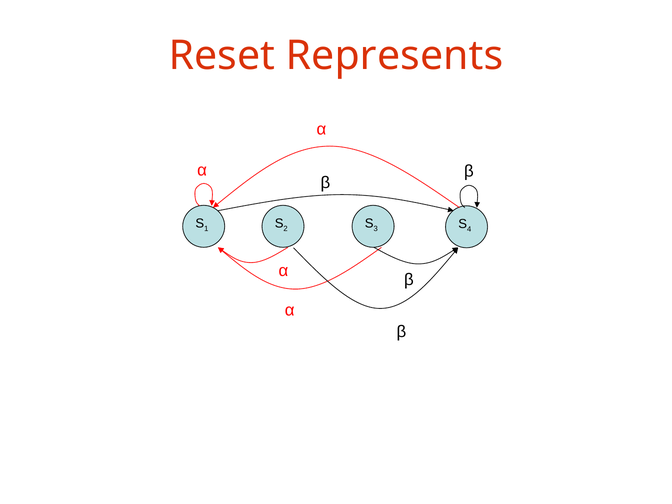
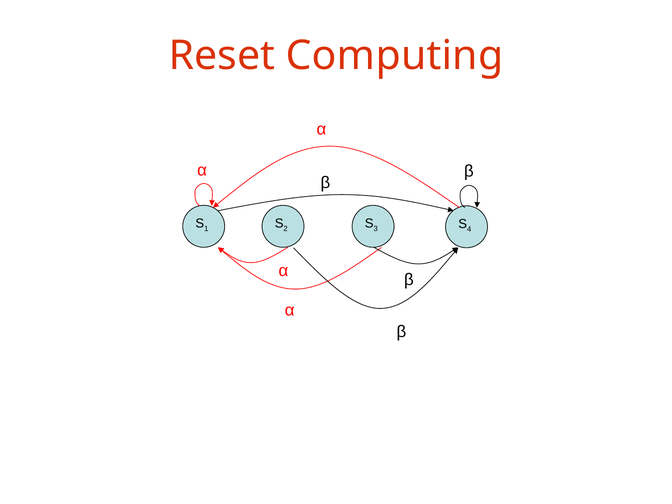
Represents: Represents -> Computing
